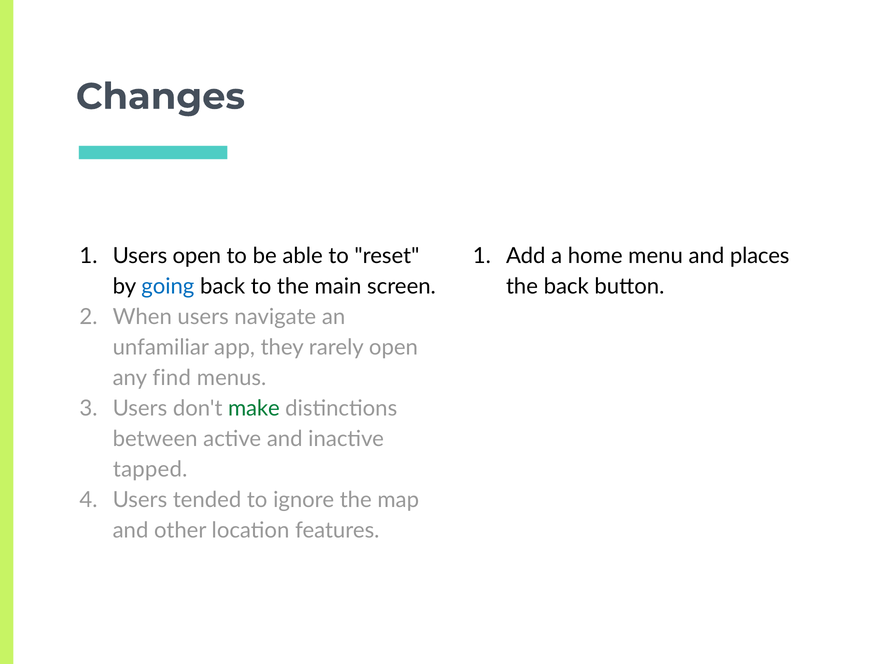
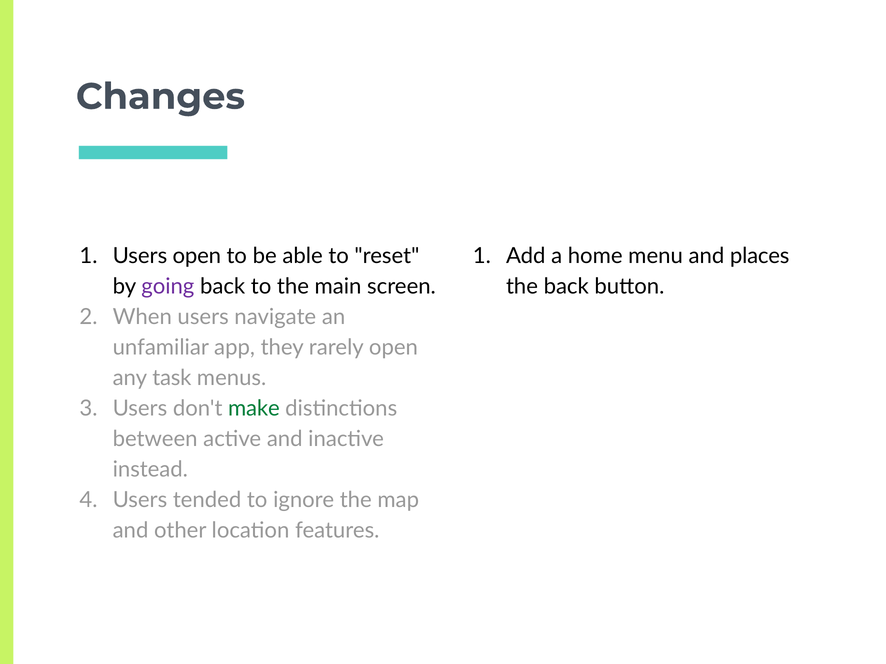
going colour: blue -> purple
find: find -> task
tapped: tapped -> instead
